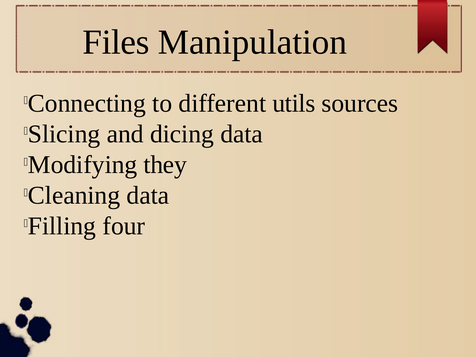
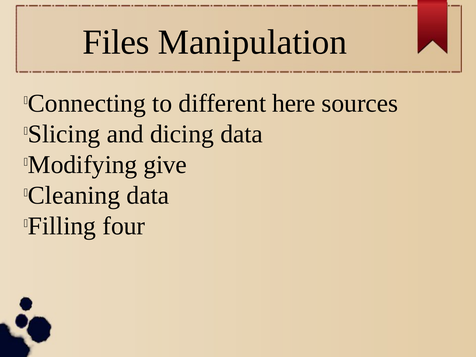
utils: utils -> here
they: they -> give
